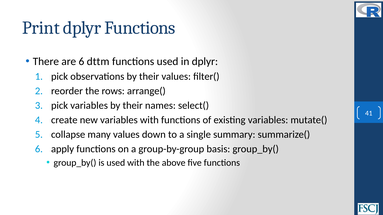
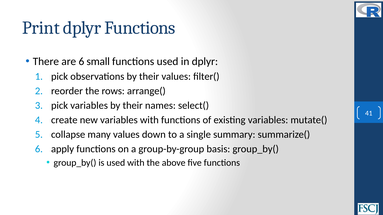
dttm: dttm -> small
